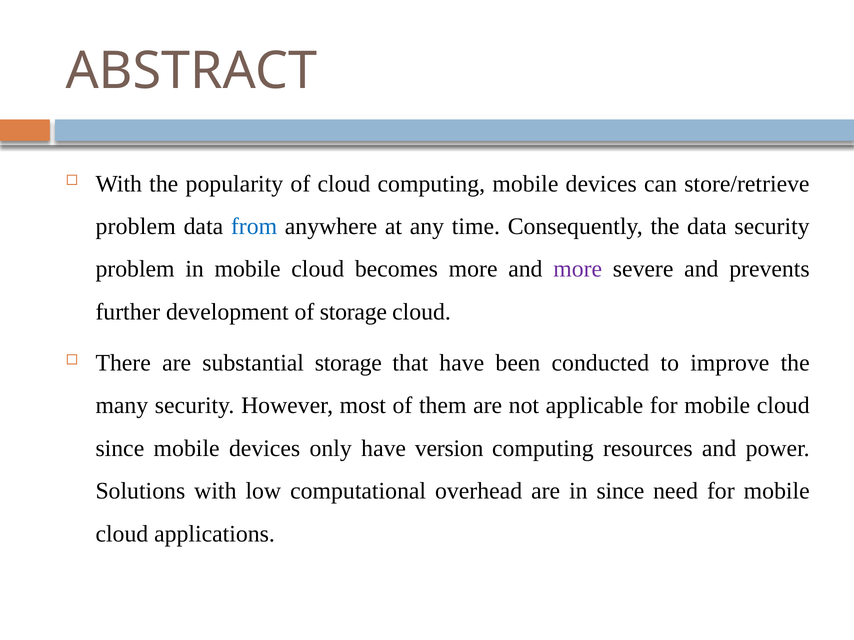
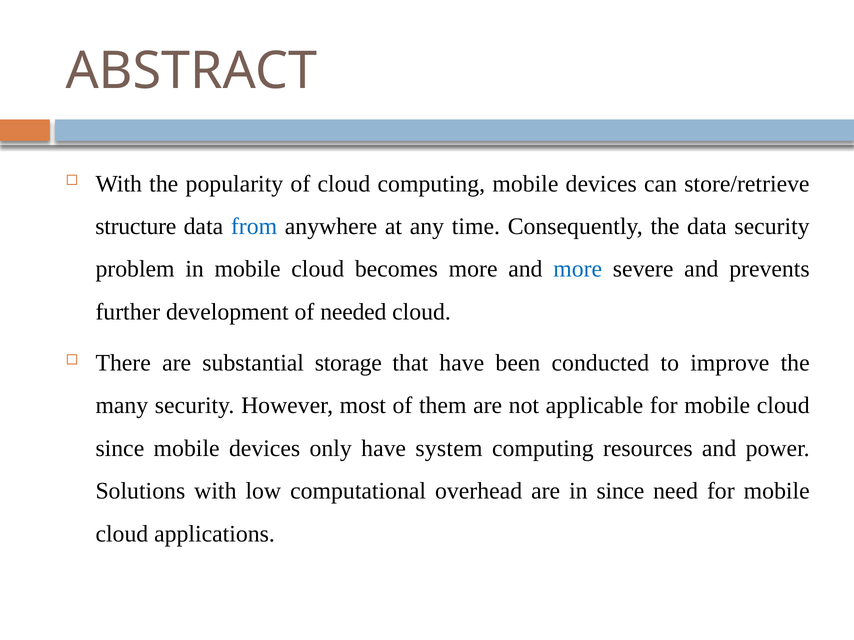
problem at (136, 227): problem -> structure
more at (578, 269) colour: purple -> blue
of storage: storage -> needed
version: version -> system
